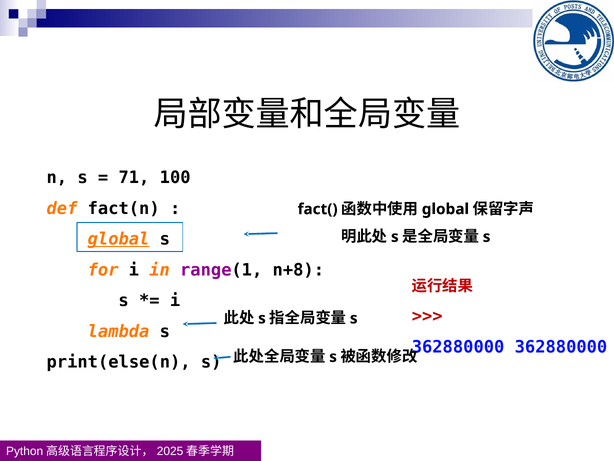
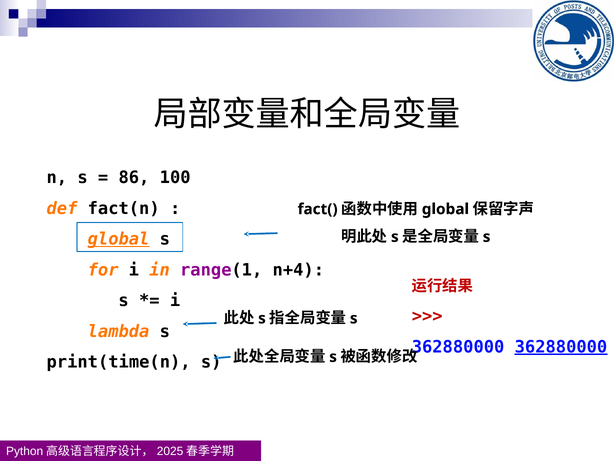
71: 71 -> 86
n+8: n+8 -> n+4
362880000 at (561, 347) underline: none -> present
print(else(n: print(else(n -> print(time(n
